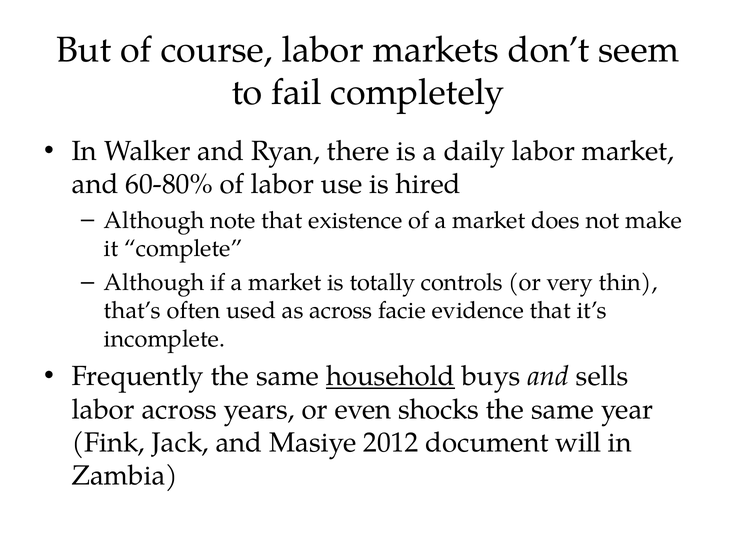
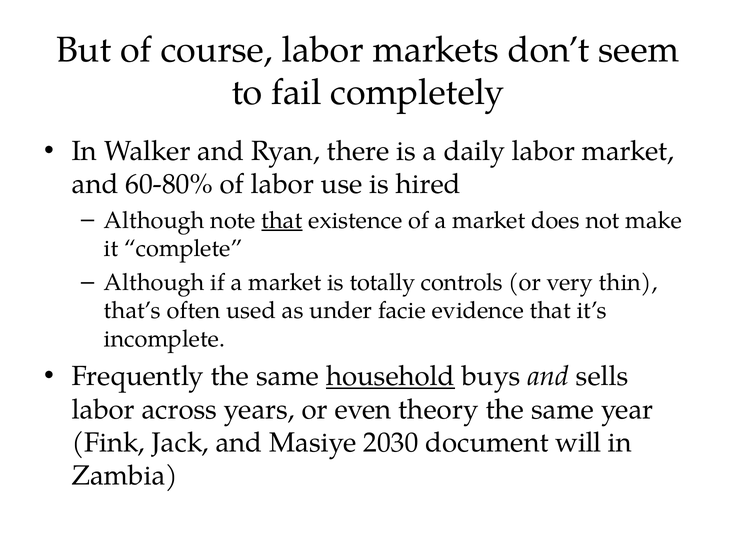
that at (282, 220) underline: none -> present
as across: across -> under
shocks: shocks -> theory
2012: 2012 -> 2030
